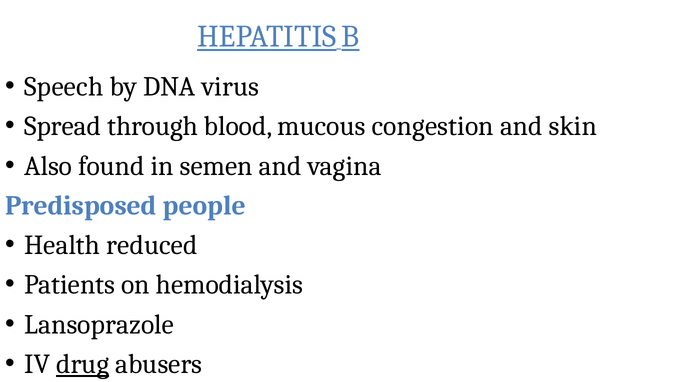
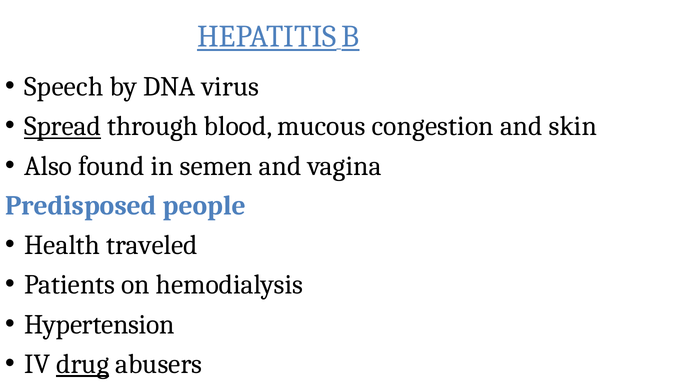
Spread underline: none -> present
reduced: reduced -> traveled
Lansoprazole: Lansoprazole -> Hypertension
